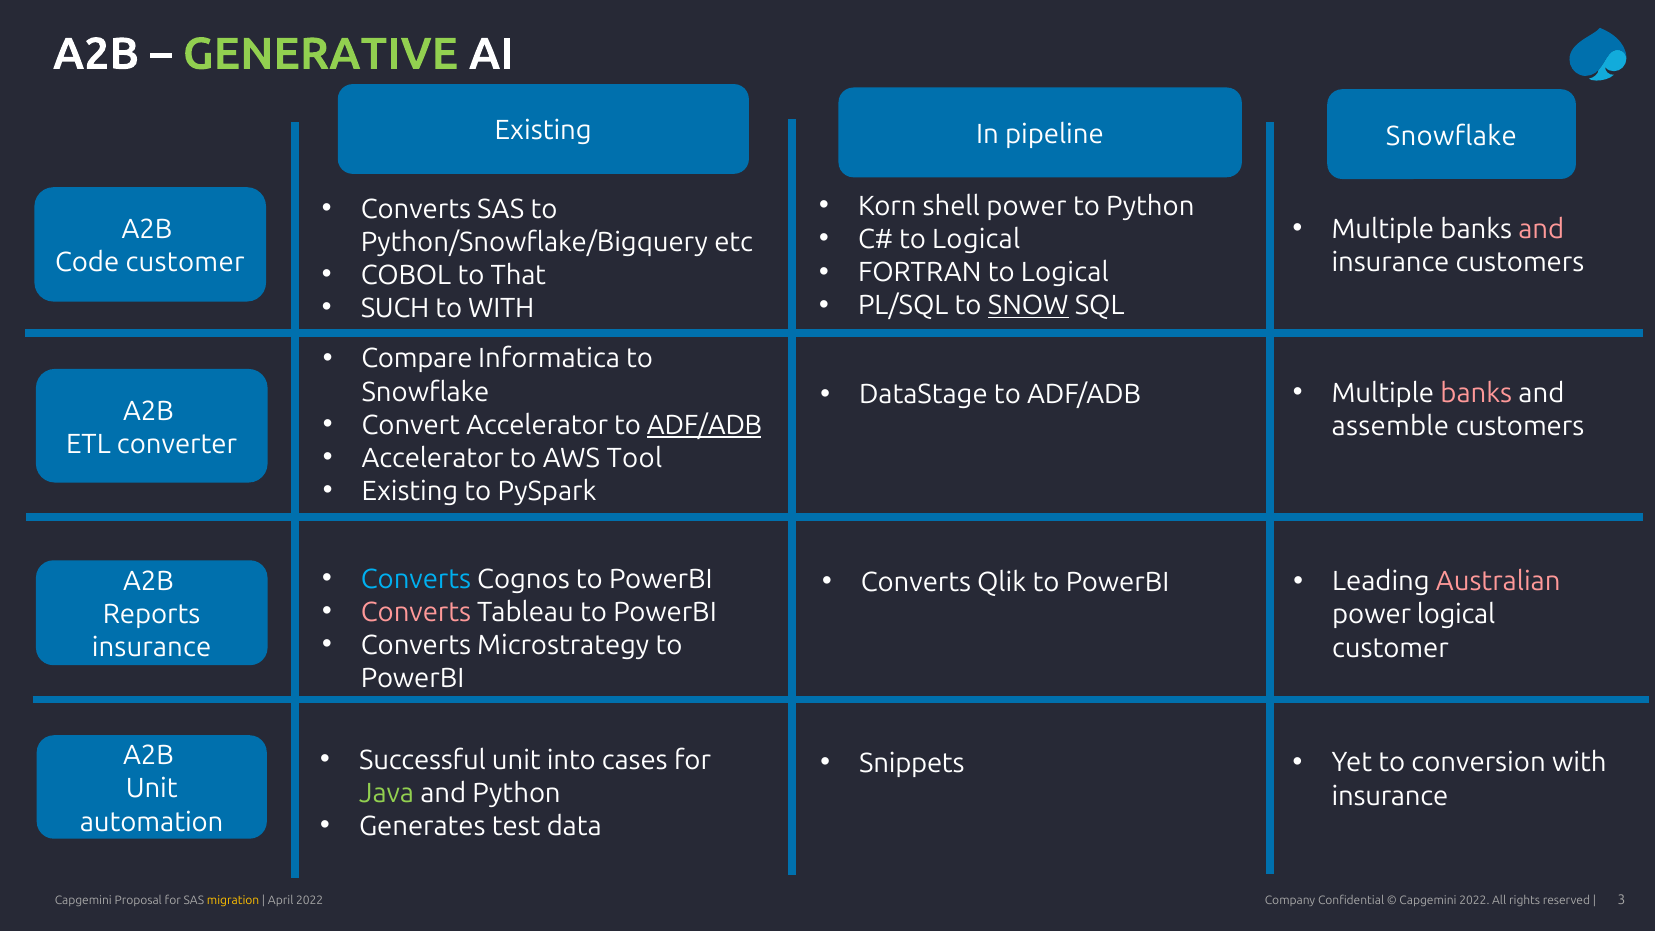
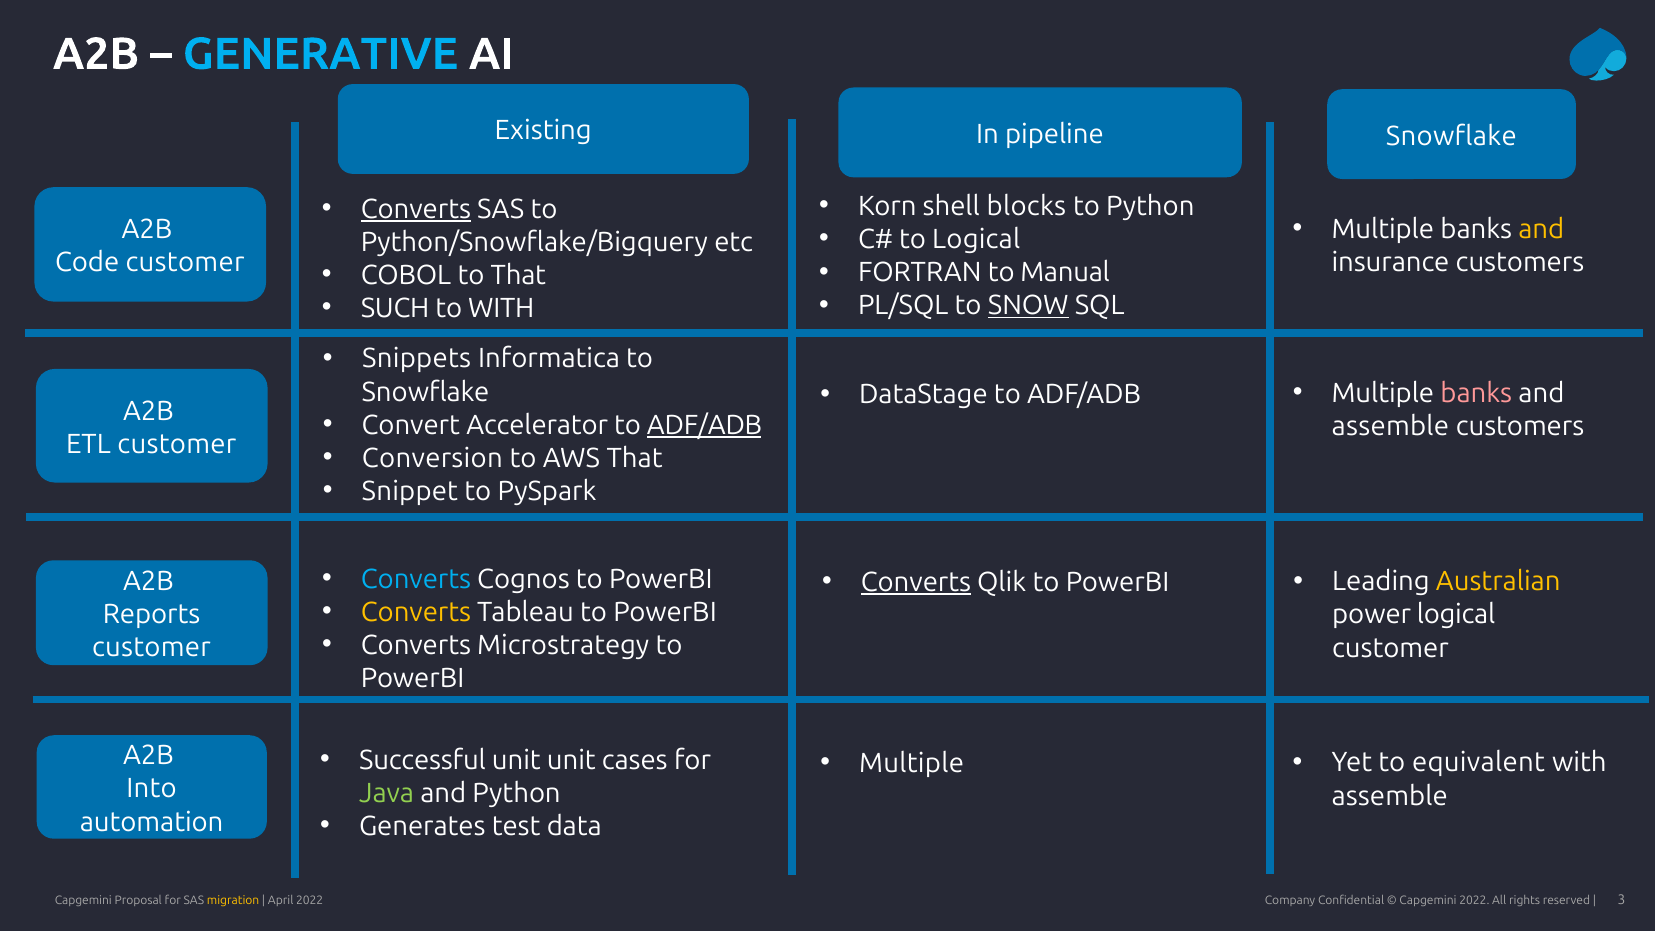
GENERATIVE colour: light green -> light blue
shell power: power -> blocks
Converts at (416, 209) underline: none -> present
and at (1541, 229) colour: pink -> yellow
FORTRAN to Logical: Logical -> Manual
Compare: Compare -> Snippets
ETL converter: converter -> customer
Accelerator at (433, 458): Accelerator -> Conversion
AWS Tool: Tool -> That
Existing at (410, 491): Existing -> Snippet
Australian colour: pink -> yellow
Converts at (916, 582) underline: none -> present
Converts at (416, 612) colour: pink -> yellow
insurance at (152, 648): insurance -> customer
unit into: into -> unit
Snippets at (912, 763): Snippets -> Multiple
conversion: conversion -> equivalent
Unit at (152, 789): Unit -> Into
insurance at (1390, 796): insurance -> assemble
